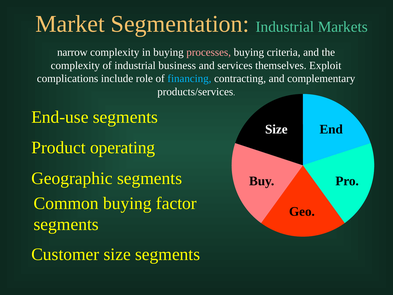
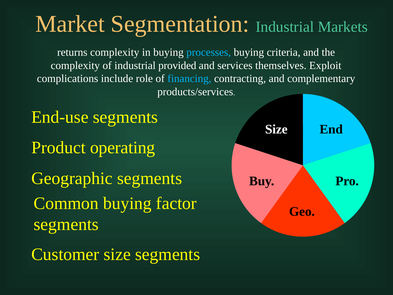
narrow: narrow -> returns
processes colour: pink -> light blue
business: business -> provided
